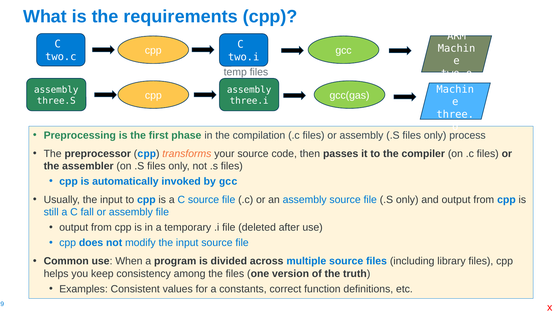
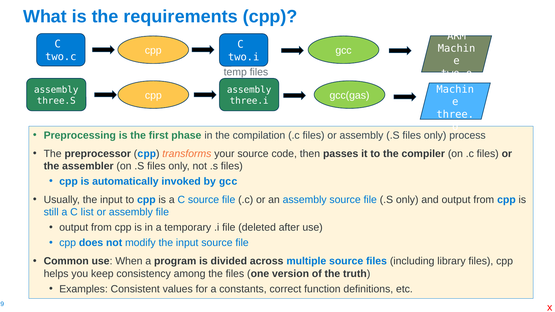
fall: fall -> list
